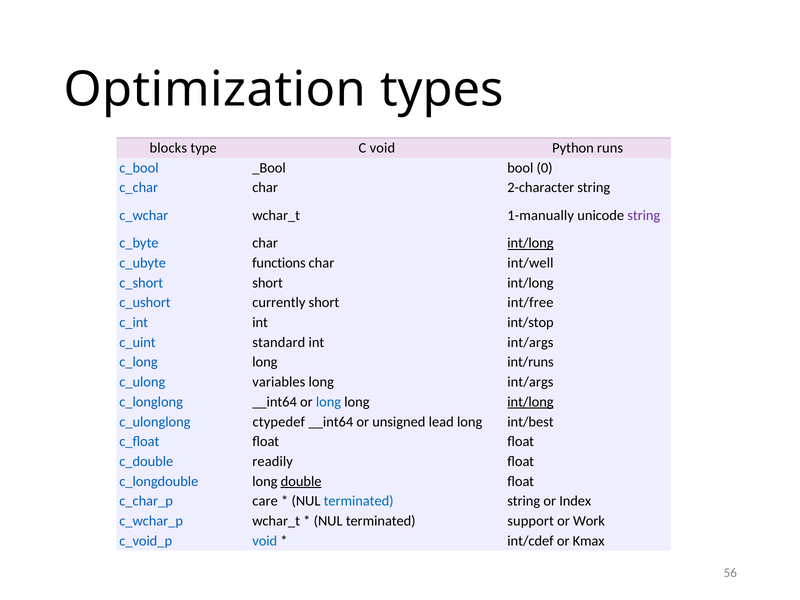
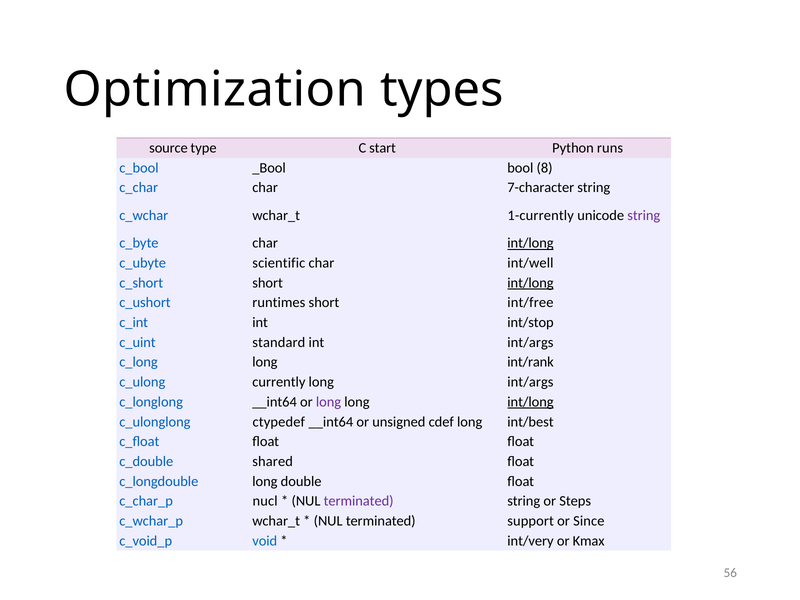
blocks: blocks -> source
C void: void -> start
0: 0 -> 8
2-character: 2-character -> 7-character
1-manually: 1-manually -> 1-currently
functions: functions -> scientific
int/long at (530, 283) underline: none -> present
currently: currently -> runtimes
int/runs: int/runs -> int/rank
variables: variables -> currently
long at (329, 402) colour: blue -> purple
lead: lead -> cdef
readily: readily -> shared
double underline: present -> none
care: care -> nucl
terminated at (359, 501) colour: blue -> purple
Index: Index -> Steps
Work: Work -> Since
int/cdef: int/cdef -> int/very
